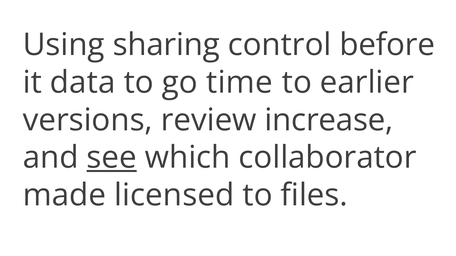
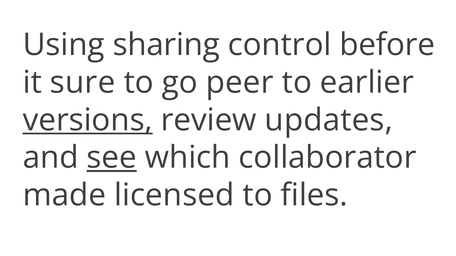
data: data -> sure
time: time -> peer
versions underline: none -> present
increase: increase -> updates
